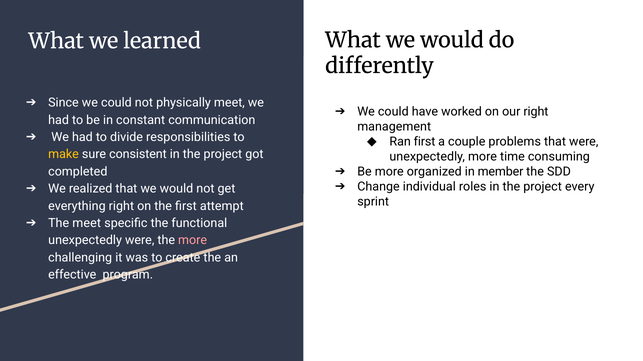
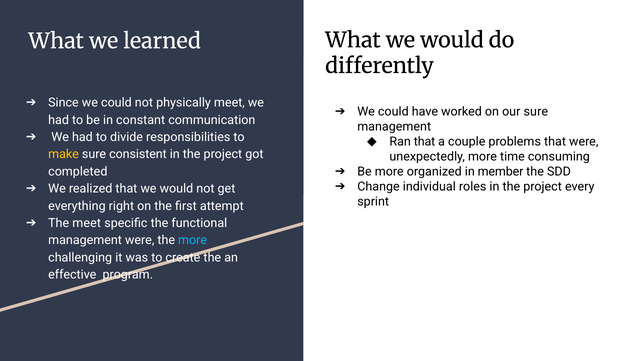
our right: right -> sure
Ran first: first -> that
unexpectedly at (85, 241): unexpectedly -> management
more at (193, 241) colour: pink -> light blue
